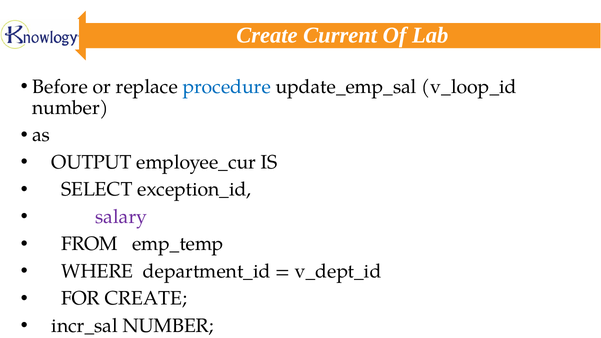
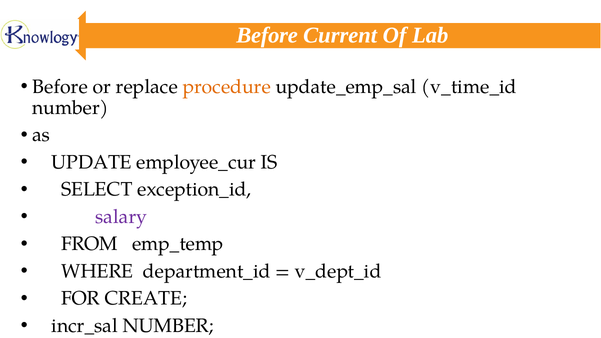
Create at (267, 35): Create -> Before
procedure colour: blue -> orange
v_loop_id: v_loop_id -> v_time_id
OUTPUT: OUTPUT -> UPDATE
